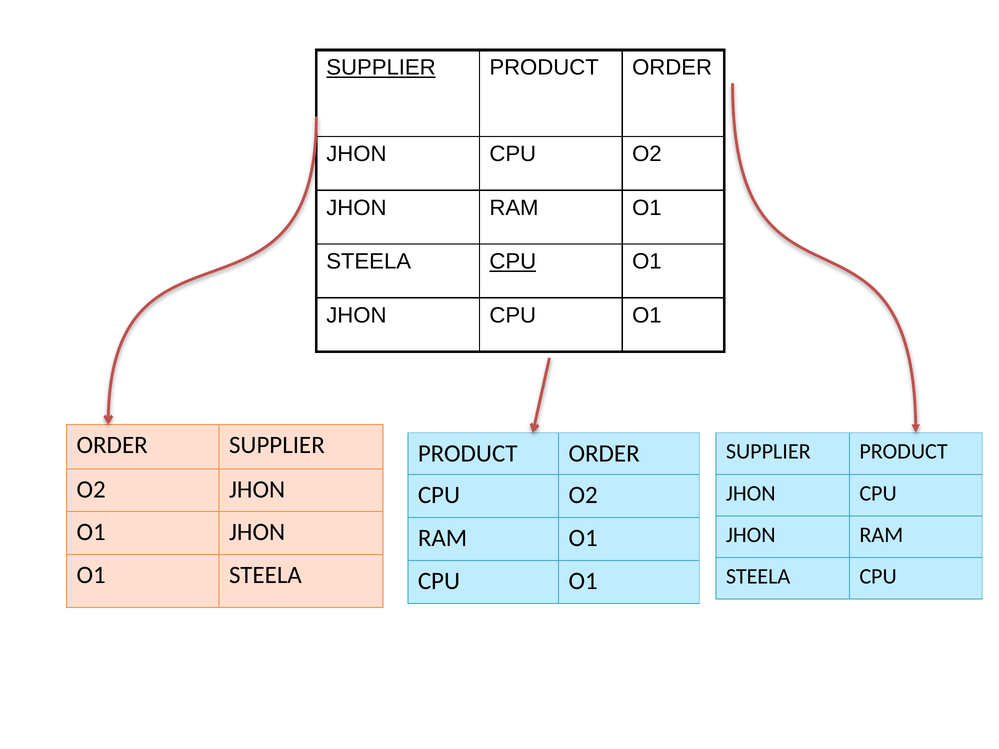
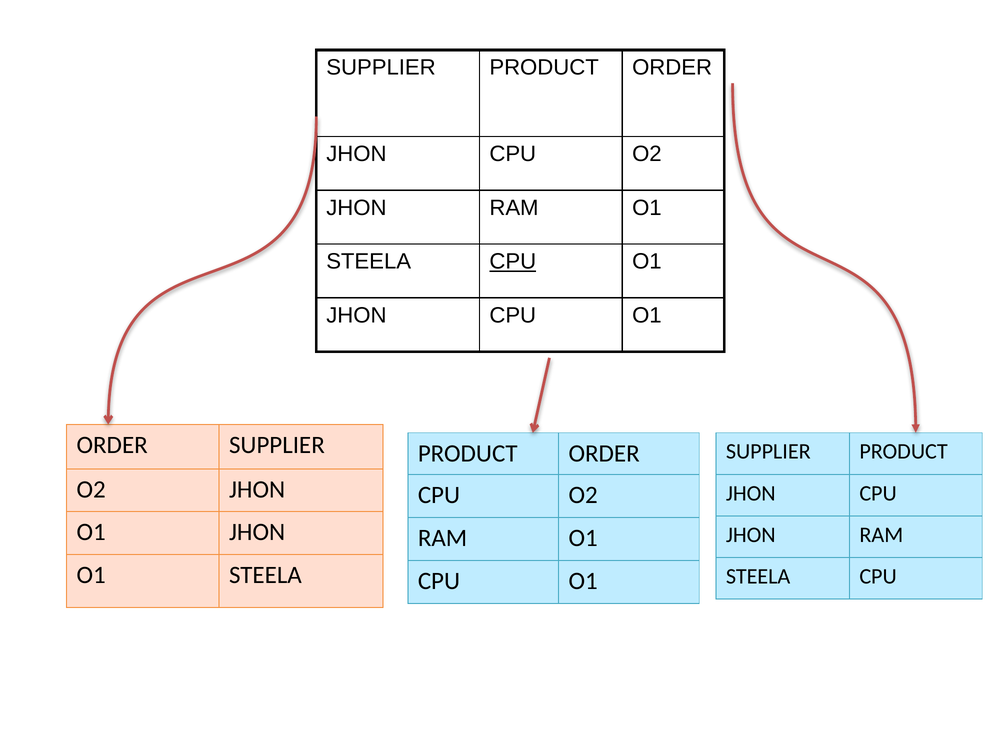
SUPPLIER at (381, 68) underline: present -> none
